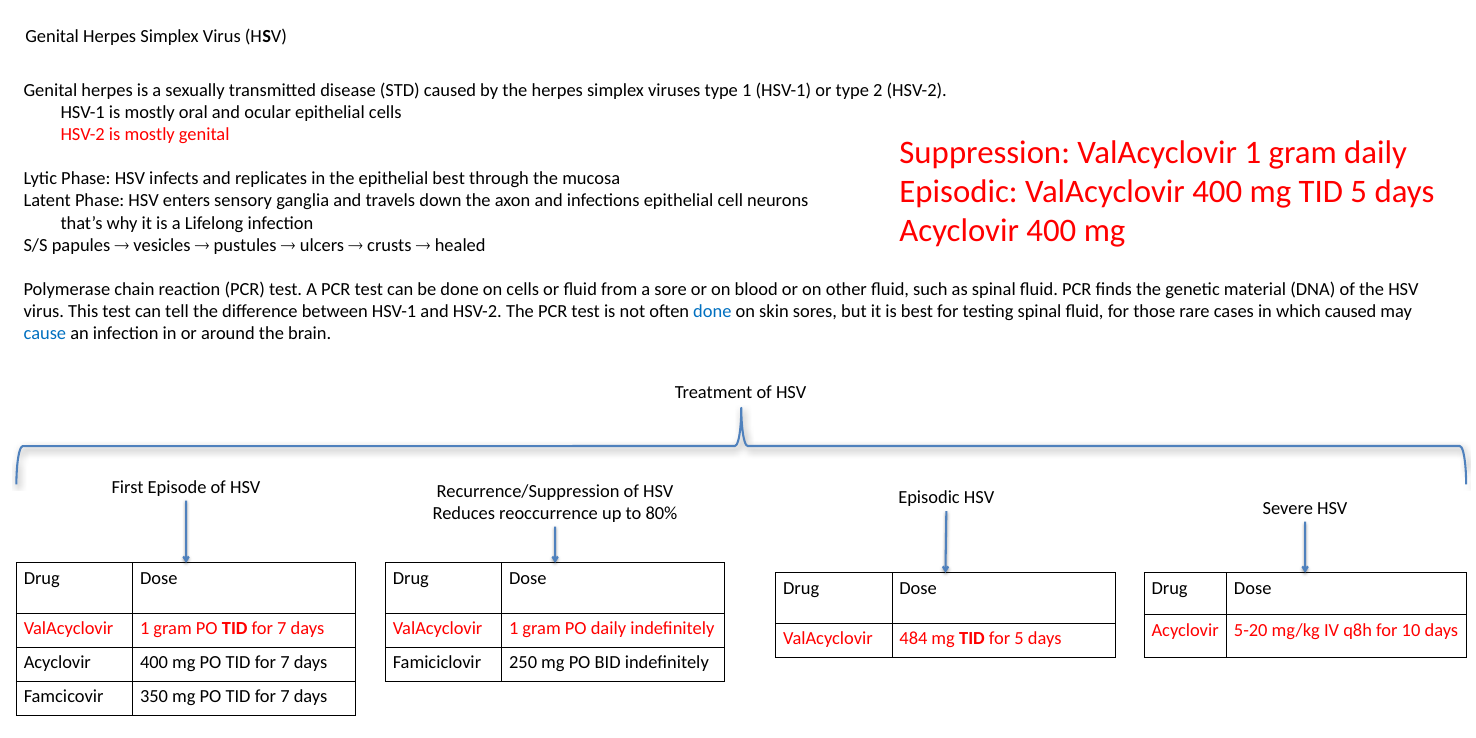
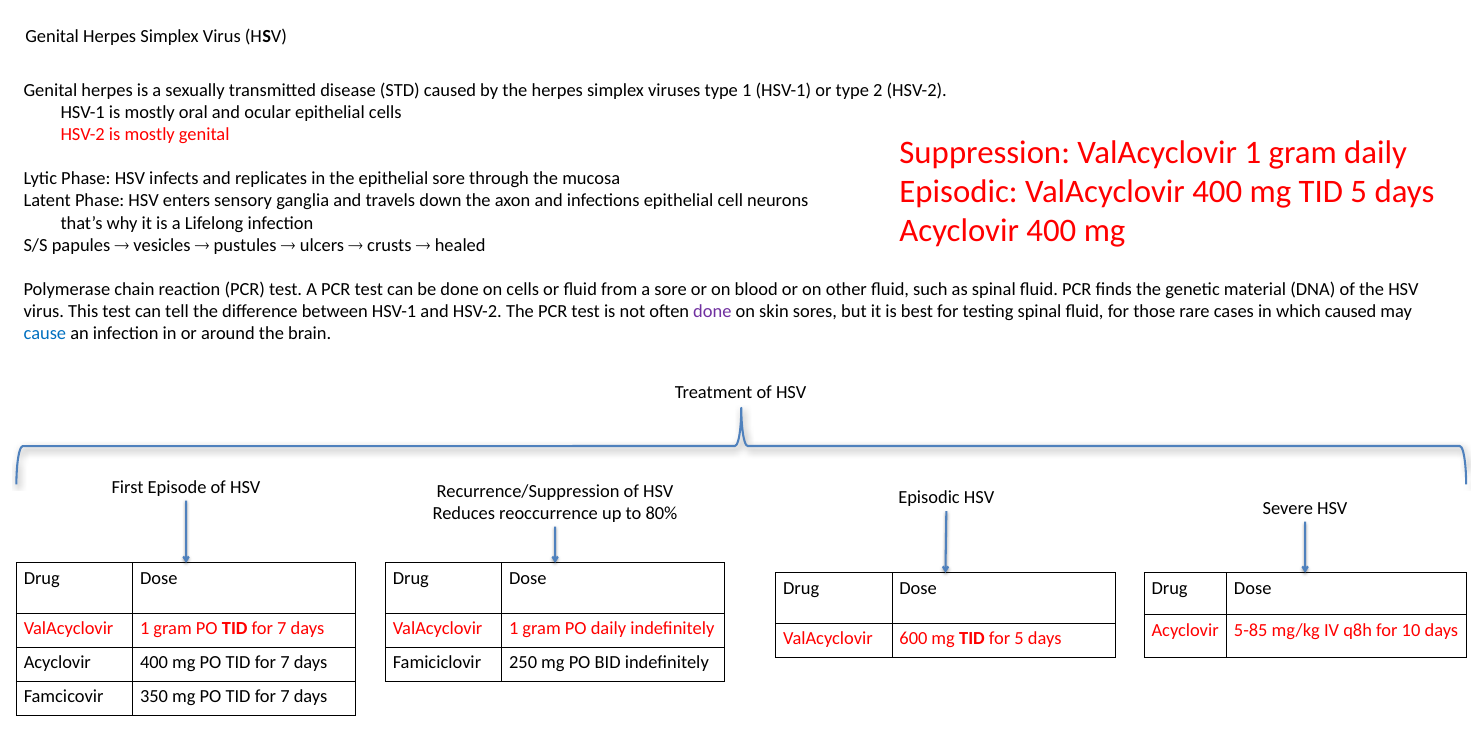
epithelial best: best -> sore
done at (712, 312) colour: blue -> purple
5-20: 5-20 -> 5-85
484: 484 -> 600
